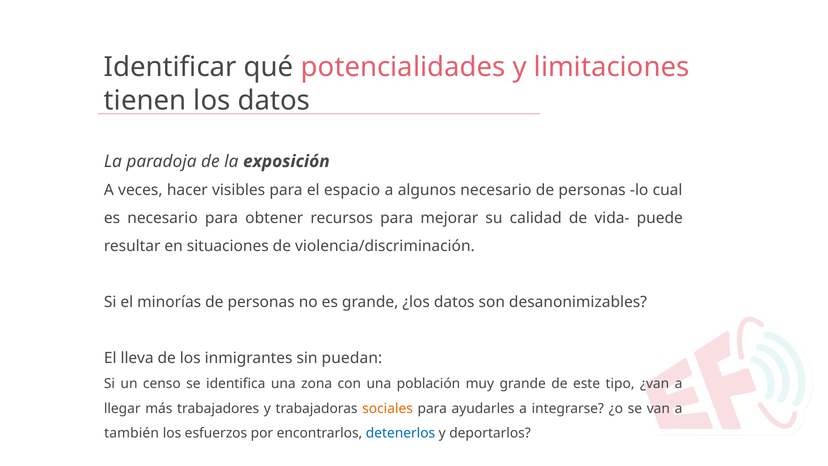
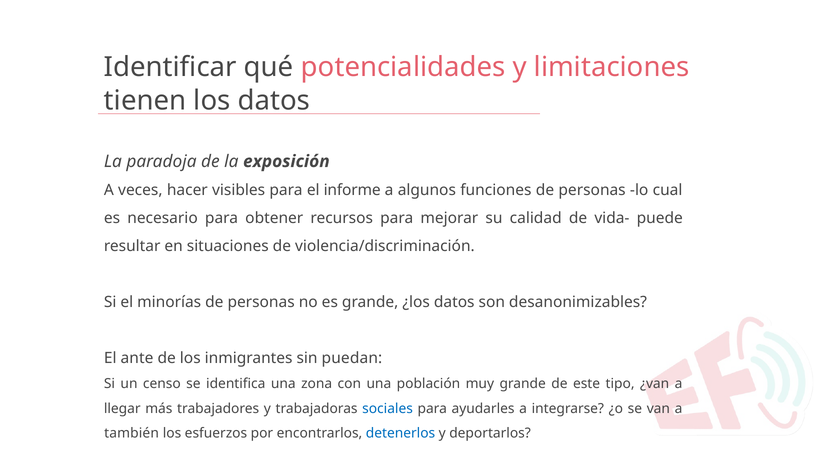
espacio: espacio -> informe
algunos necesario: necesario -> funciones
lleva: lleva -> ante
sociales colour: orange -> blue
